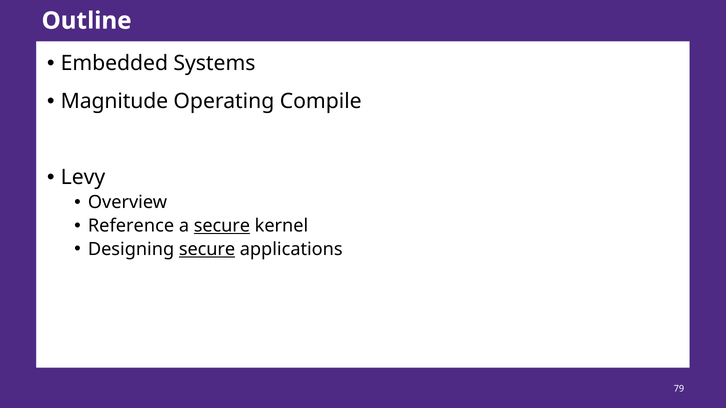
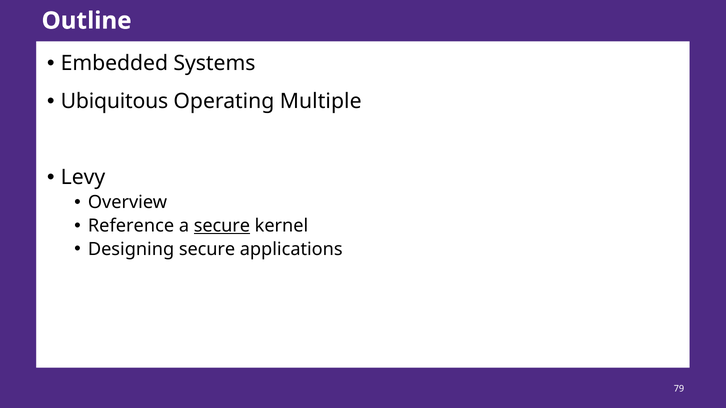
Magnitude: Magnitude -> Ubiquitous
Compile: Compile -> Multiple
secure at (207, 249) underline: present -> none
